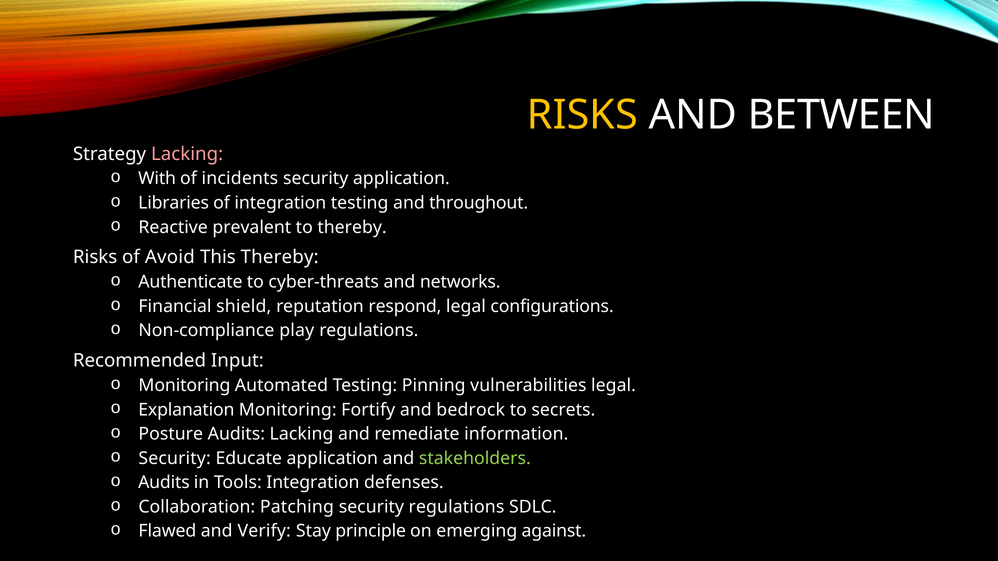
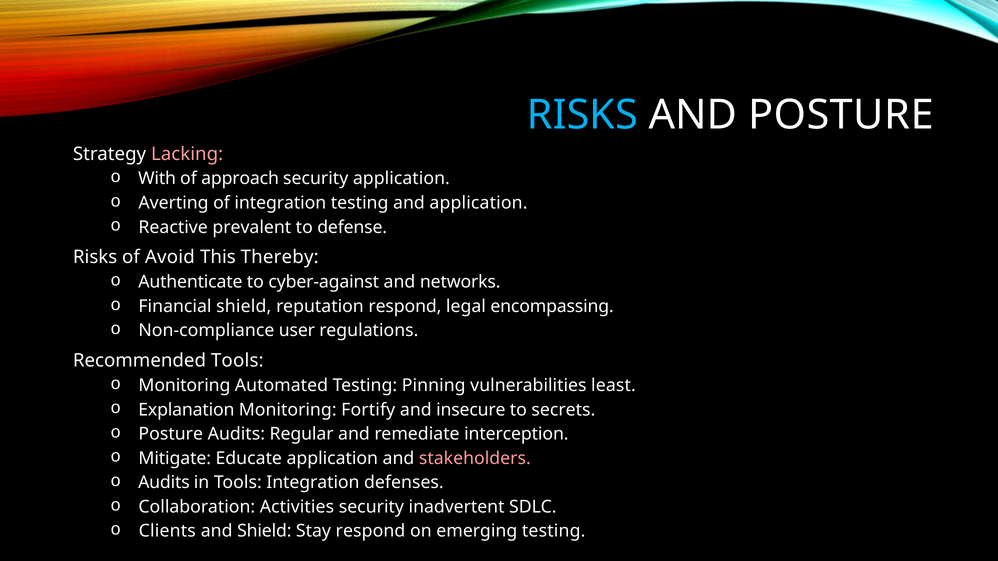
RISKS at (582, 115) colour: yellow -> light blue
AND BETWEEN: BETWEEN -> POSTURE
incidents: incidents -> approach
Libraries: Libraries -> Averting
and throughout: throughout -> application
to thereby: thereby -> defense
cyber-threats: cyber-threats -> cyber-against
configurations: configurations -> encompassing
play: play -> user
Recommended Input: Input -> Tools
vulnerabilities legal: legal -> least
bedrock: bedrock -> insecure
Audits Lacking: Lacking -> Regular
information: information -> interception
Security at (175, 459): Security -> Mitigate
stakeholders colour: light green -> pink
Patching: Patching -> Activities
security regulations: regulations -> inadvertent
Flawed: Flawed -> Clients
and Verify: Verify -> Shield
Stay principle: principle -> respond
emerging against: against -> testing
